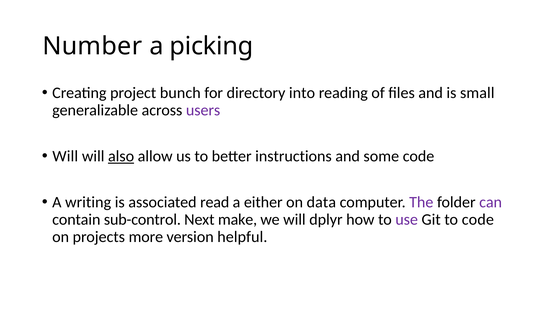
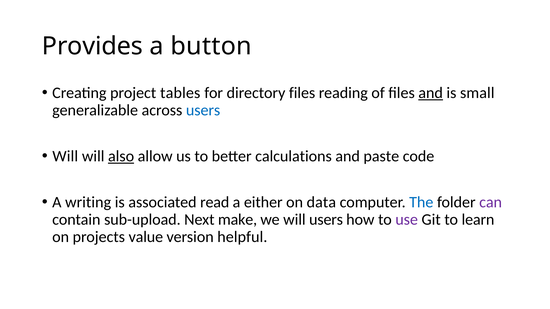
Number: Number -> Provides
picking: picking -> button
bunch: bunch -> tables
directory into: into -> files
and at (431, 93) underline: none -> present
users at (203, 110) colour: purple -> blue
instructions: instructions -> calculations
some: some -> paste
The colour: purple -> blue
sub-control: sub-control -> sub-upload
will dplyr: dplyr -> users
to code: code -> learn
more: more -> value
